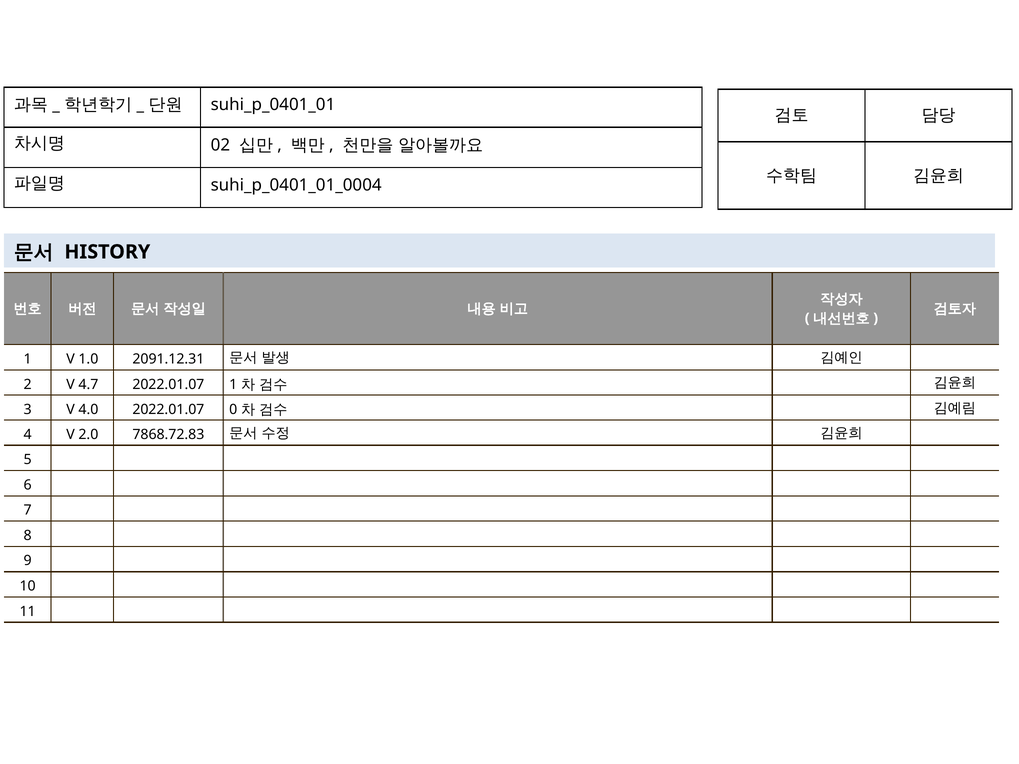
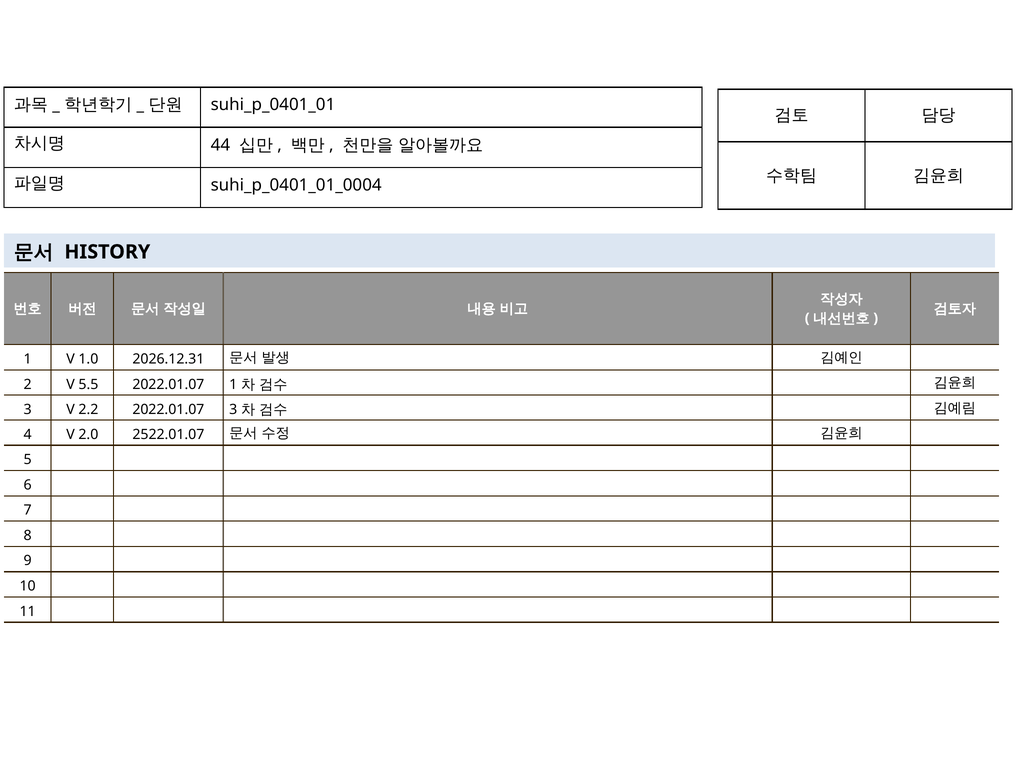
02: 02 -> 44
2091.12.31: 2091.12.31 -> 2026.12.31
4.7: 4.7 -> 5.5
4.0: 4.0 -> 2.2
2022.01.07 0: 0 -> 3
7868.72.83: 7868.72.83 -> 2522.01.07
